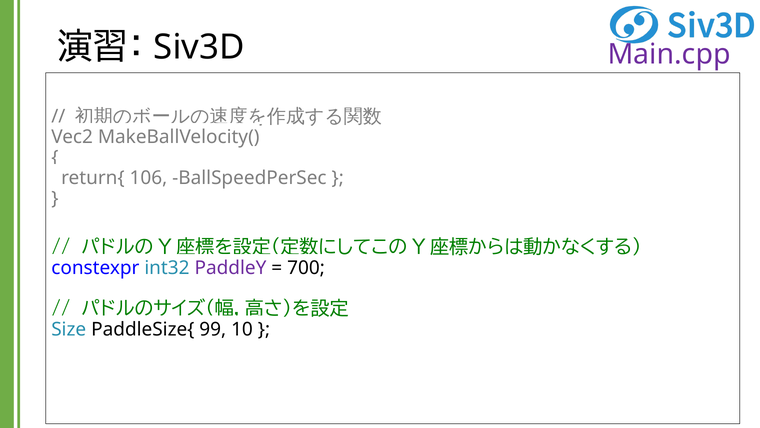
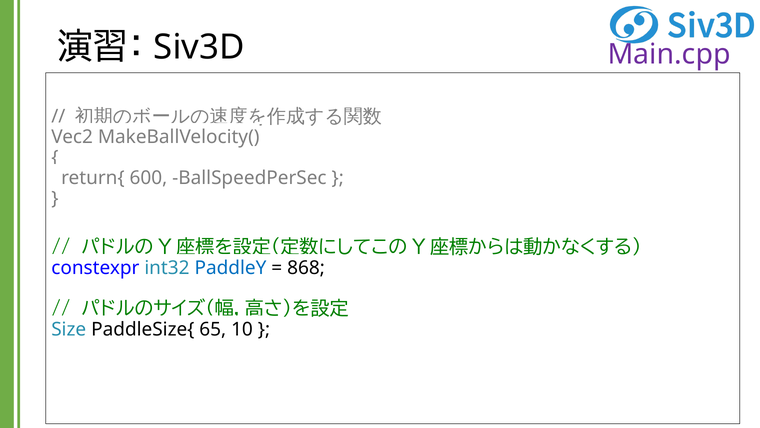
106: 106 -> 600
PaddleY colour: purple -> blue
700: 700 -> 868
99: 99 -> 65
